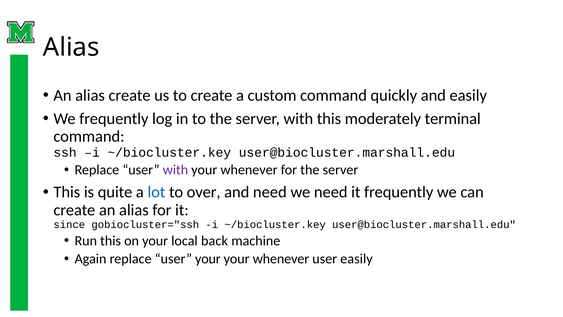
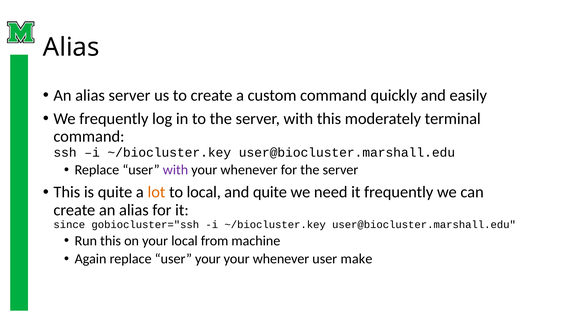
alias create: create -> server
lot colour: blue -> orange
to over: over -> local
and need: need -> quite
back: back -> from
user easily: easily -> make
